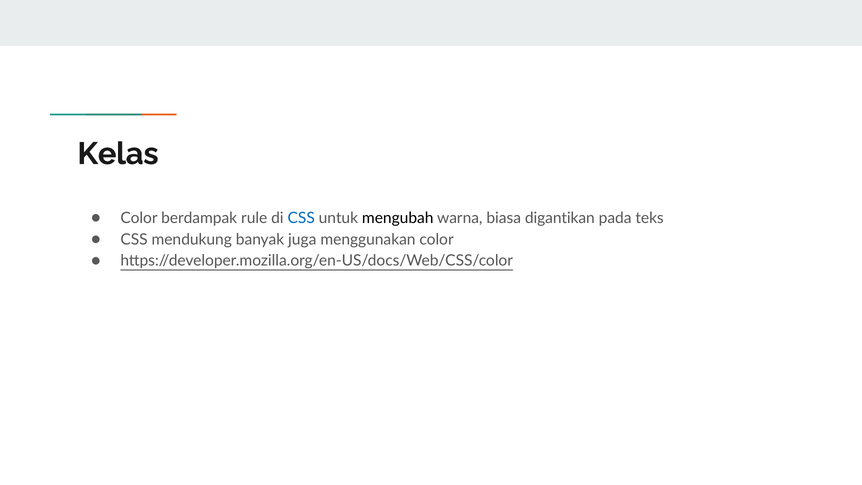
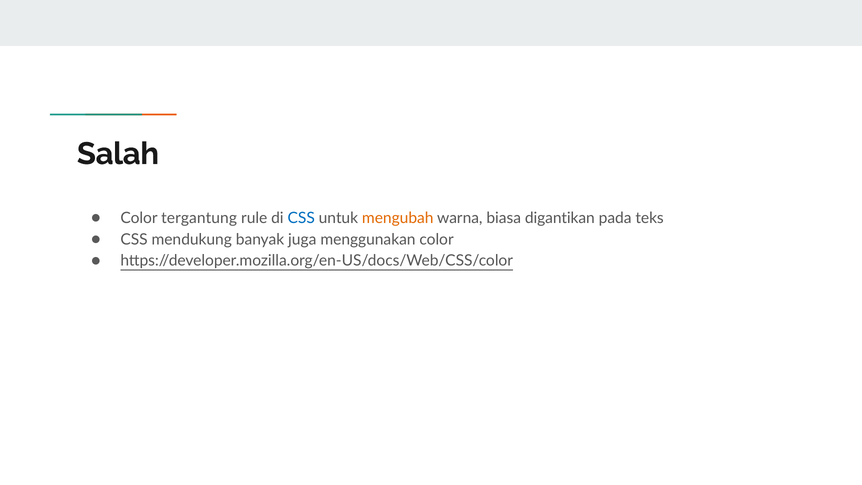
Kelas: Kelas -> Salah
berdampak: berdampak -> tergantung
mengubah colour: black -> orange
